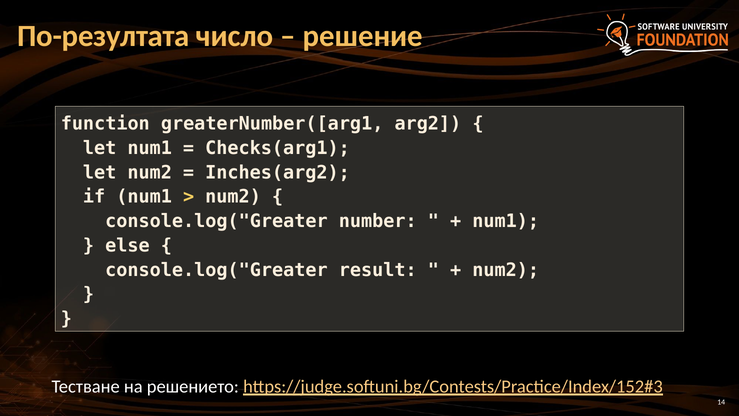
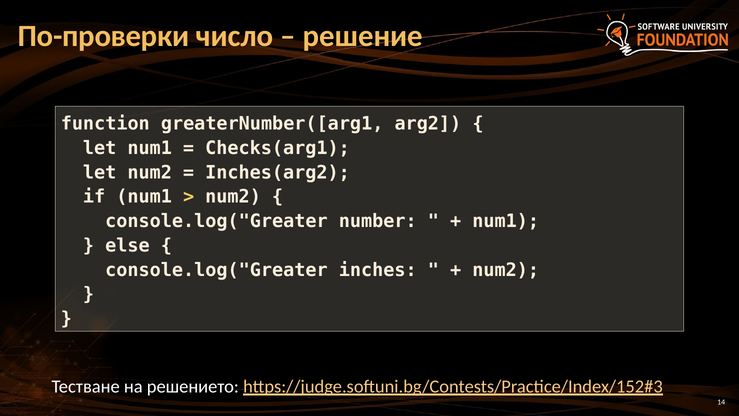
По-резултата: По-резултата -> По-проверки
result: result -> inches
